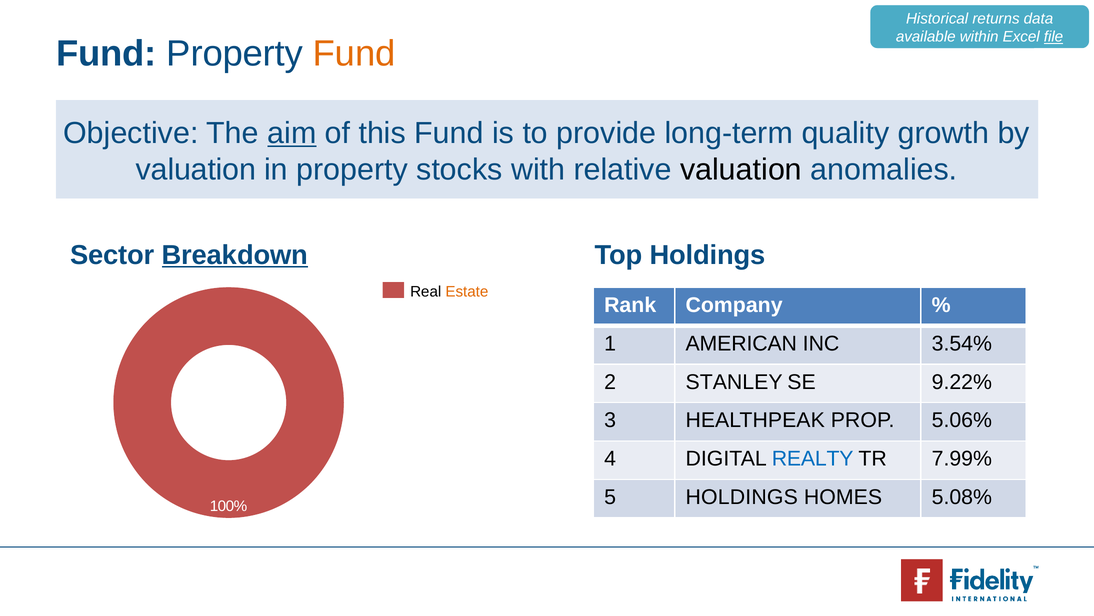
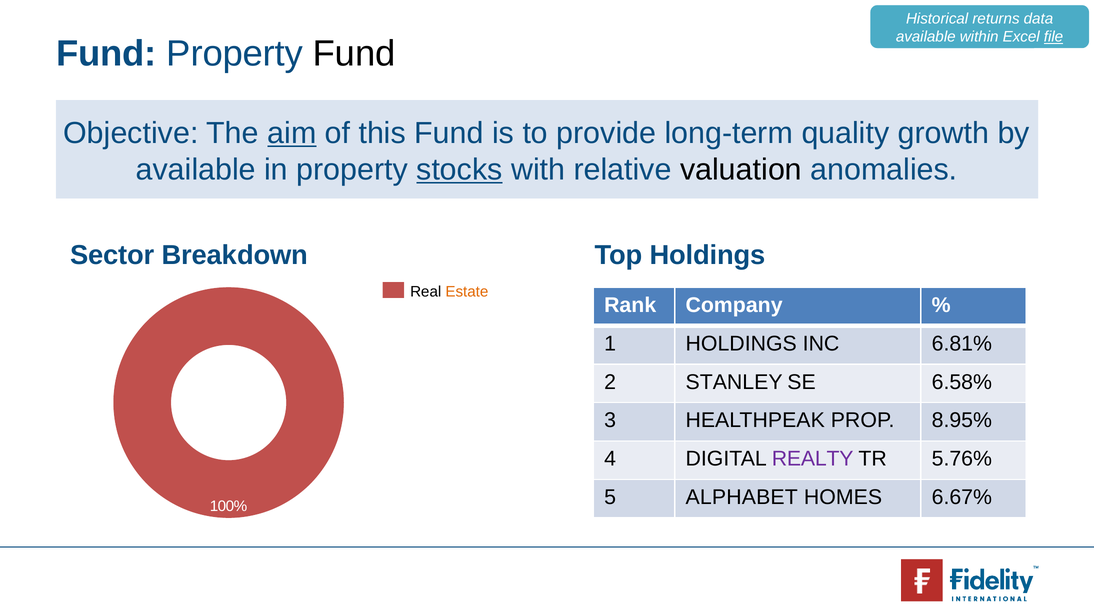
Fund at (354, 54) colour: orange -> black
valuation at (196, 169): valuation -> available
stocks underline: none -> present
Breakdown underline: present -> none
1 AMERICAN: AMERICAN -> HOLDINGS
3.54%: 3.54% -> 6.81%
9.22%: 9.22% -> 6.58%
5.06%: 5.06% -> 8.95%
REALTY colour: blue -> purple
7.99%: 7.99% -> 5.76%
5 HOLDINGS: HOLDINGS -> ALPHABET
5.08%: 5.08% -> 6.67%
